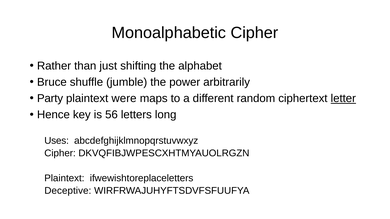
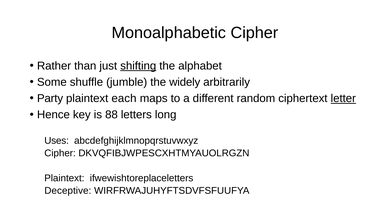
shifting underline: none -> present
Bruce: Bruce -> Some
power: power -> widely
were: were -> each
56: 56 -> 88
